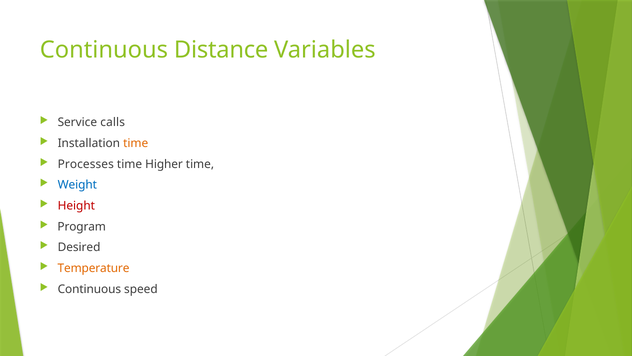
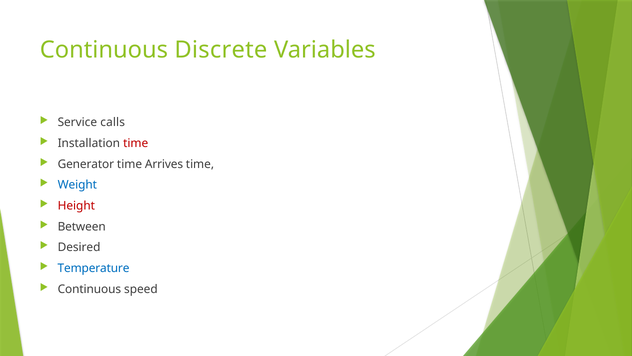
Distance: Distance -> Discrete
time at (136, 143) colour: orange -> red
Processes: Processes -> Generator
Higher: Higher -> Arrives
Program: Program -> Between
Temperature colour: orange -> blue
